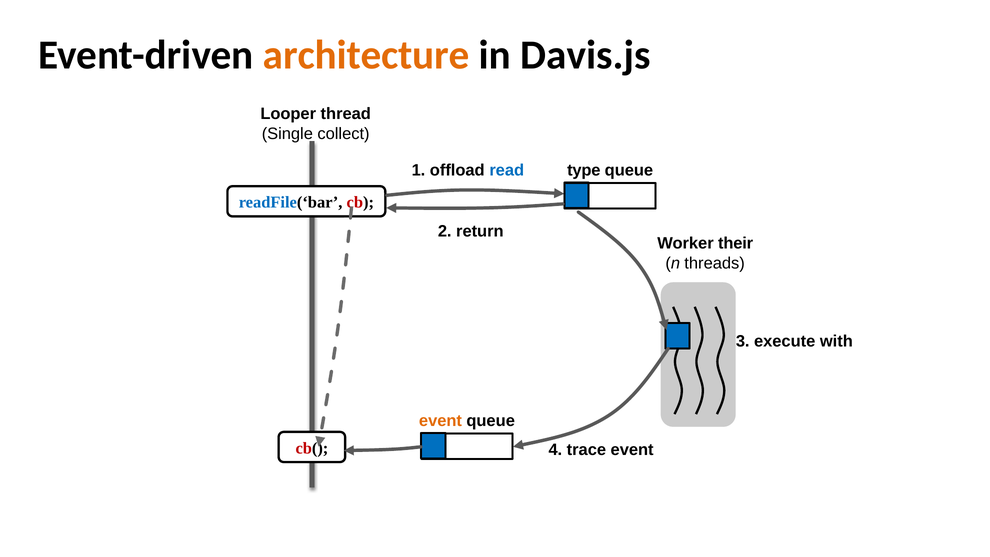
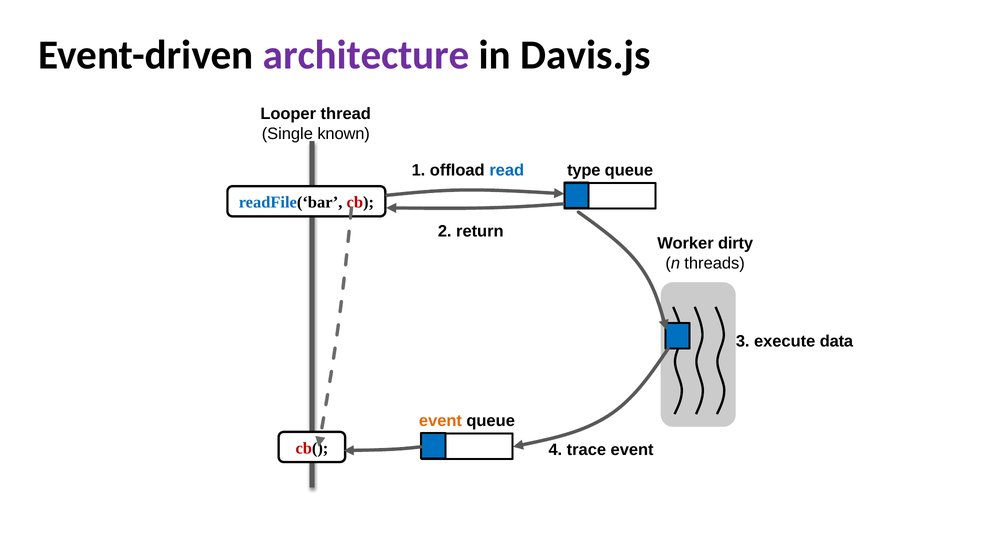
architecture colour: orange -> purple
collect: collect -> known
their: their -> dirty
with: with -> data
